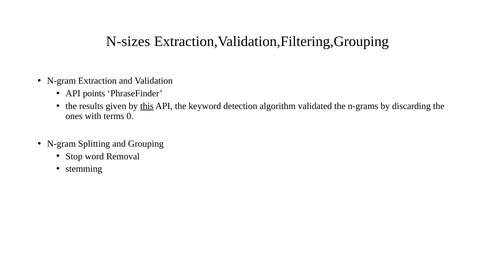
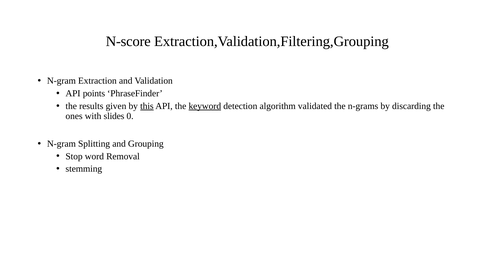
N-sizes: N-sizes -> N-score
keyword underline: none -> present
terms: terms -> slides
